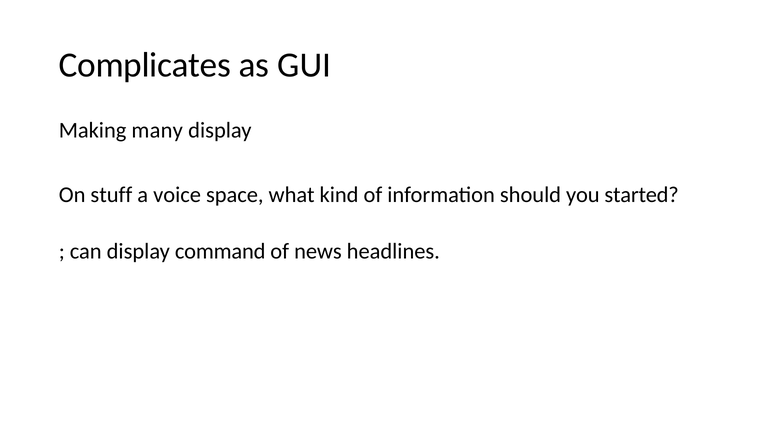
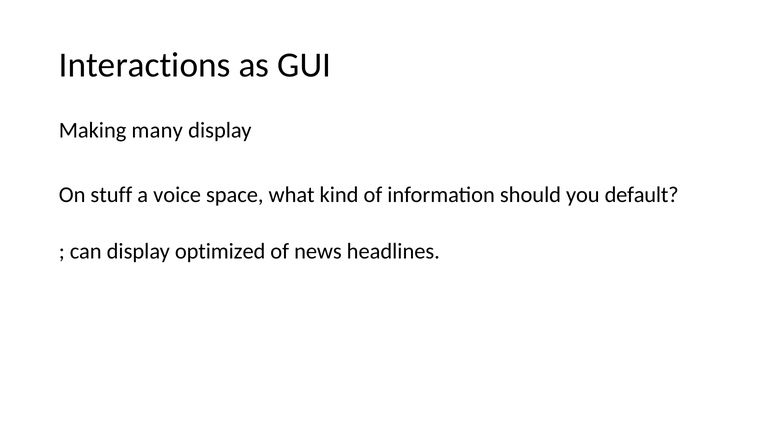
Complicates: Complicates -> Interactions
started: started -> default
command: command -> optimized
